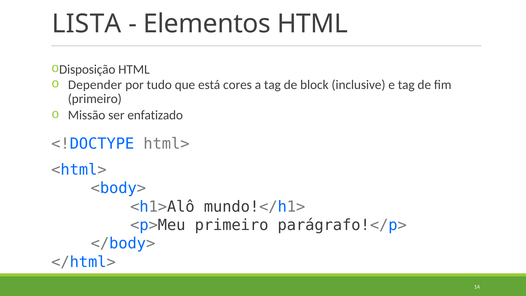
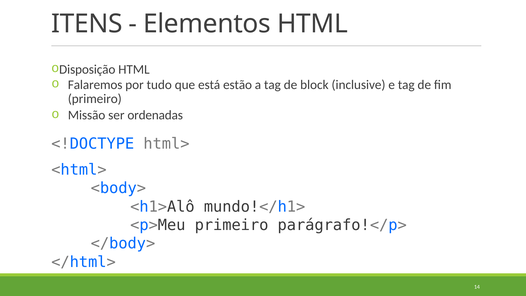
LISTA: LISTA -> ITENS
Depender: Depender -> Falaremos
cores: cores -> estão
enfatizado: enfatizado -> ordenadas
